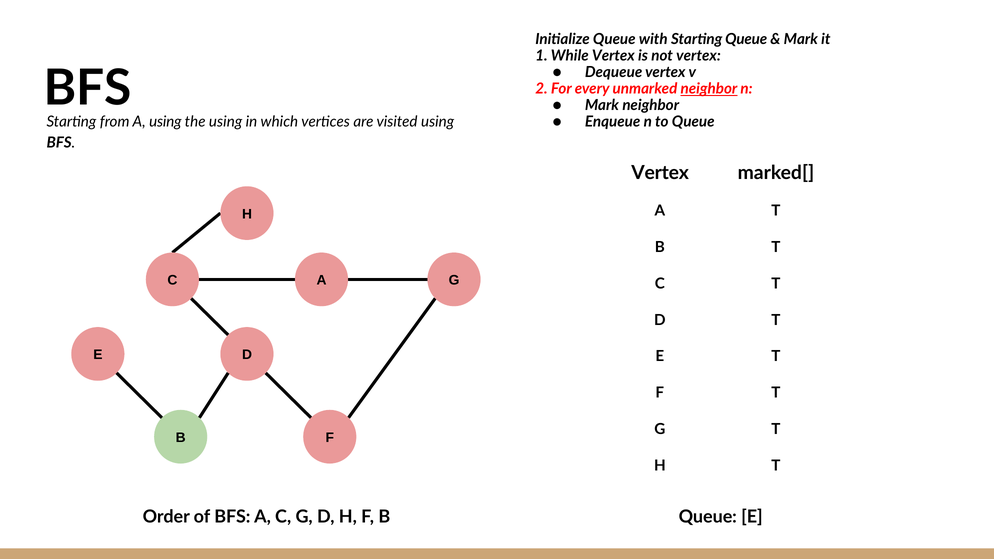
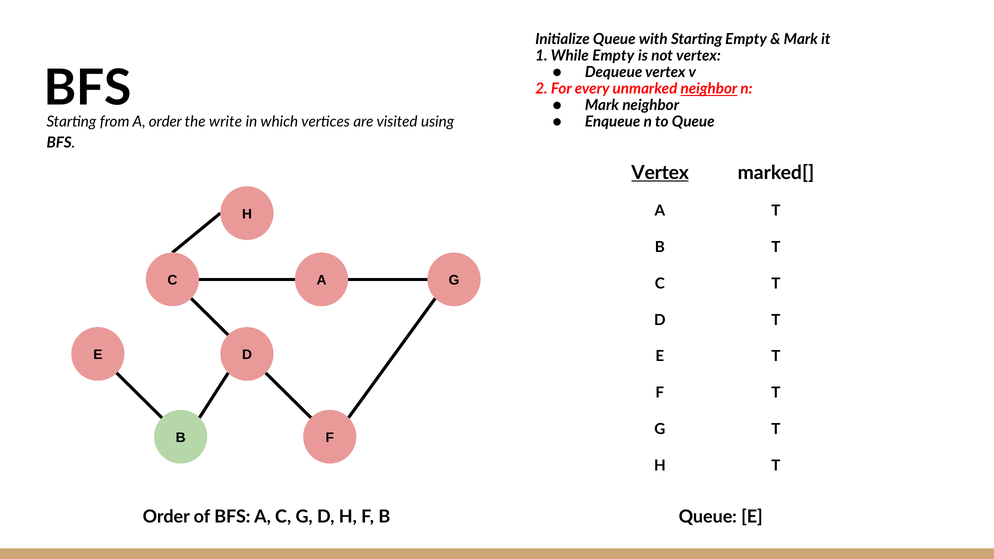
Starting Queue: Queue -> Empty
While Vertex: Vertex -> Empty
A using: using -> order
the using: using -> write
Vertex at (660, 173) underline: none -> present
